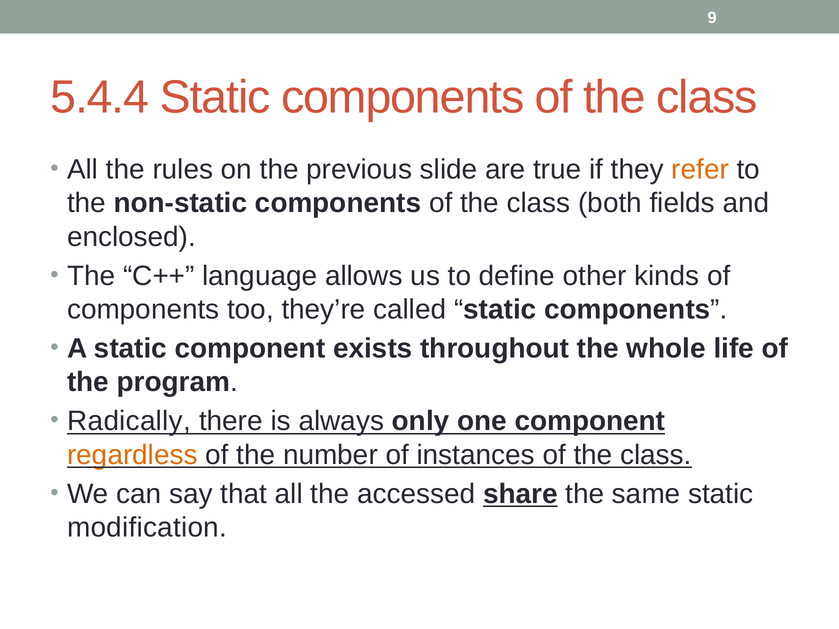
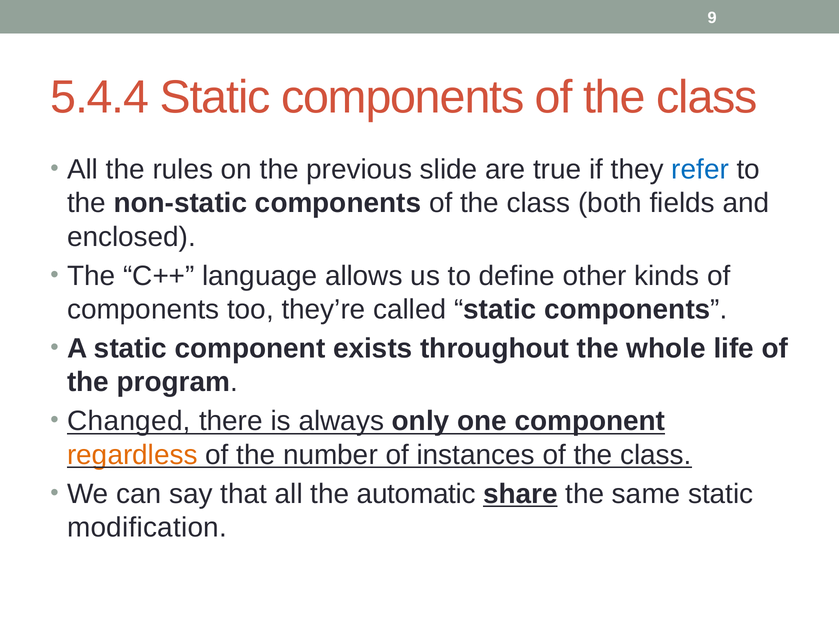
refer colour: orange -> blue
Radically: Radically -> Changed
accessed: accessed -> automatic
